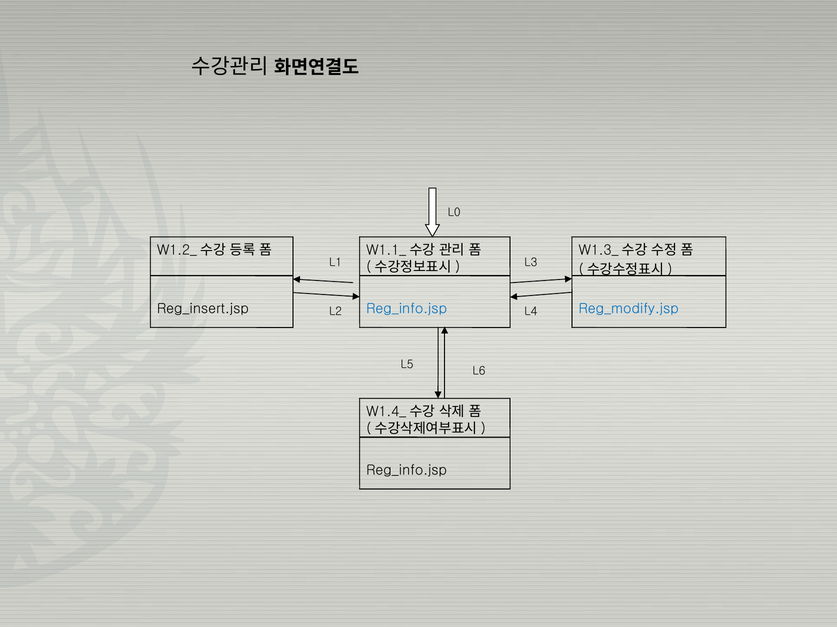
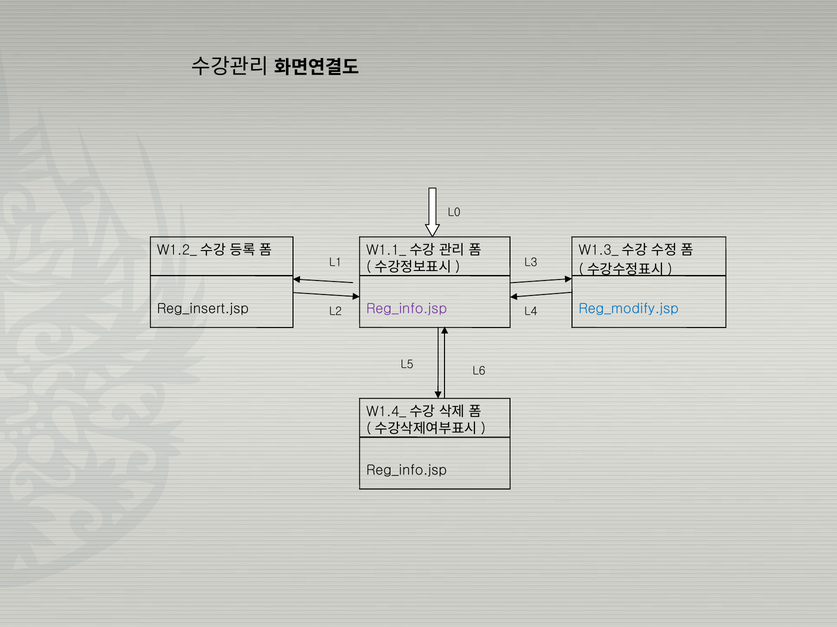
Reg_info.jsp at (407, 309) colour: blue -> purple
